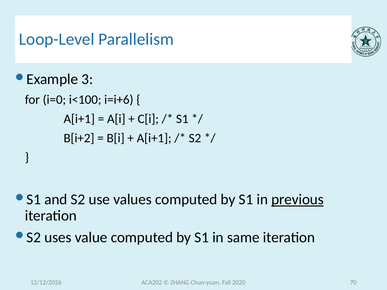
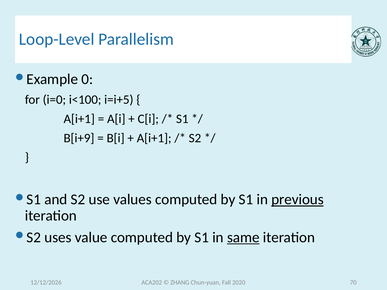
3: 3 -> 0
i=i+6: i=i+6 -> i=i+5
B[i+2: B[i+2 -> B[i+9
same underline: none -> present
